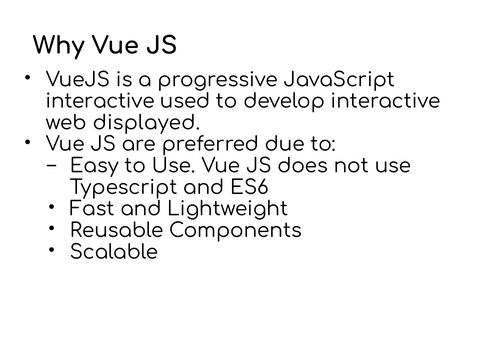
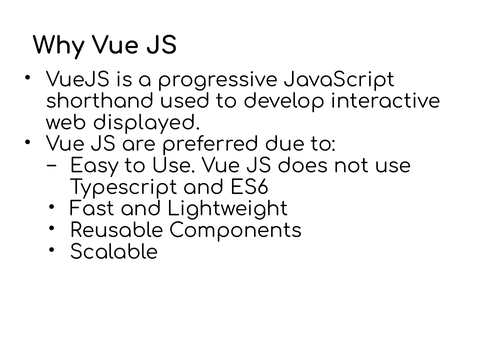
interactive at (100, 101): interactive -> shorthand
